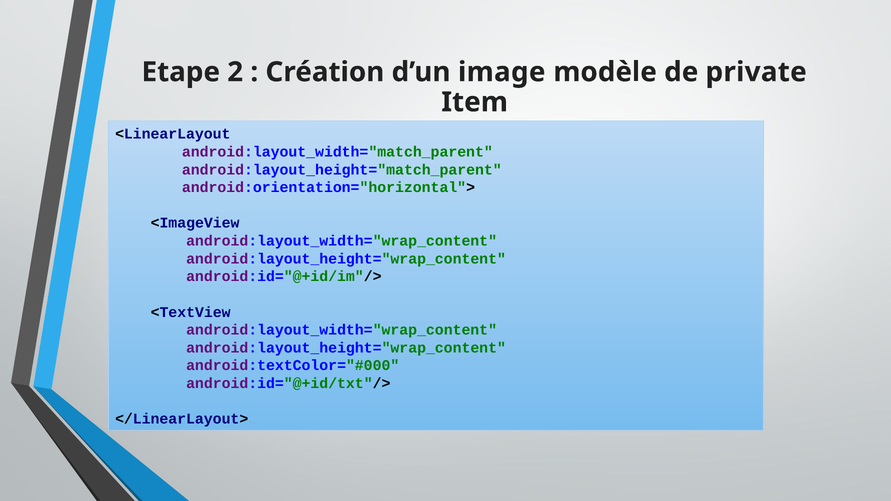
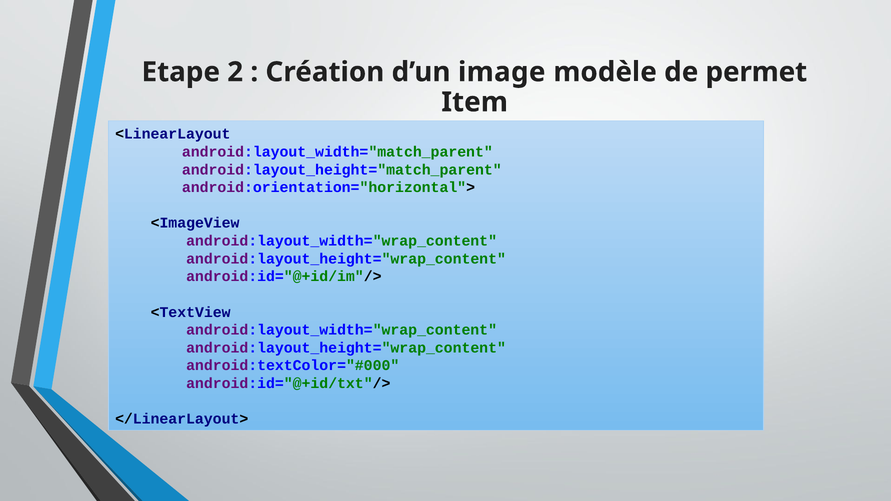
private: private -> permet
